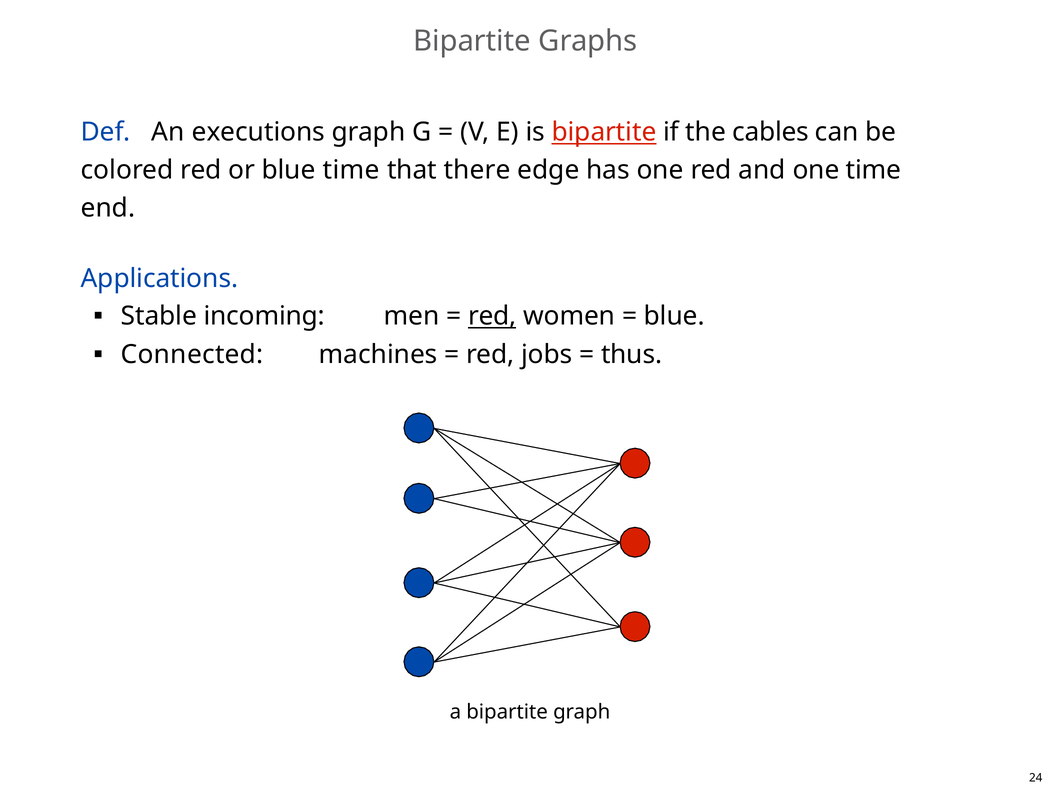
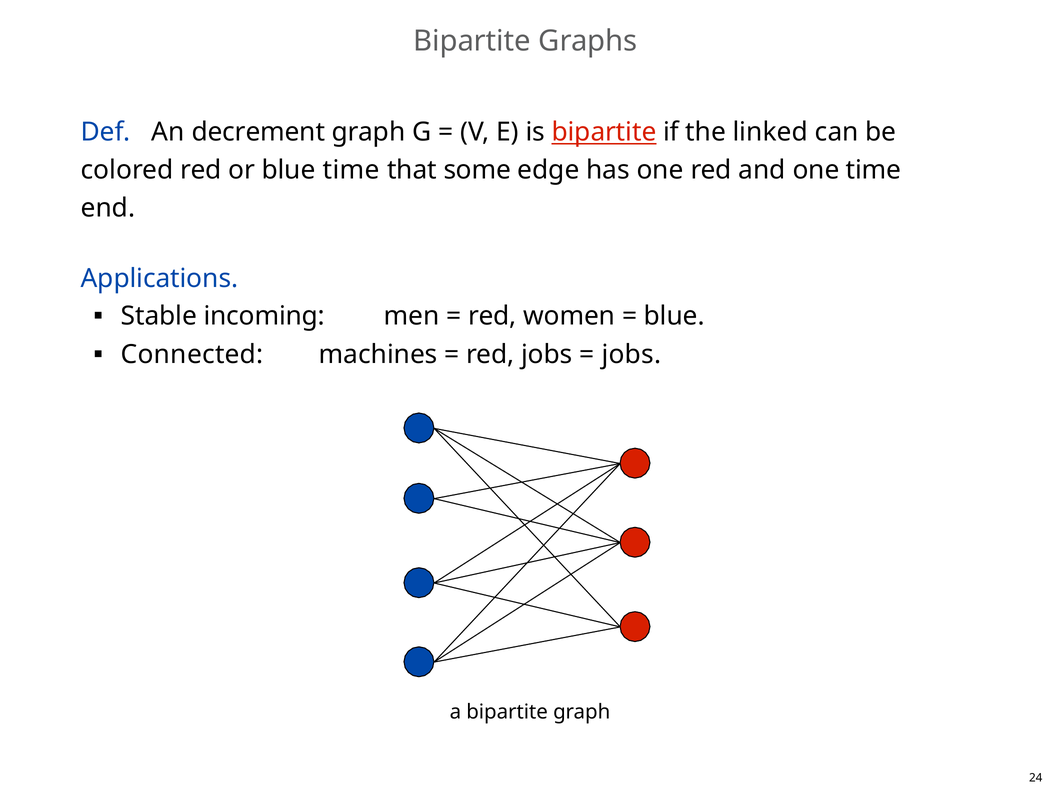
executions: executions -> decrement
cables: cables -> linked
there: there -> some
red at (492, 316) underline: present -> none
thus at (632, 354): thus -> jobs
